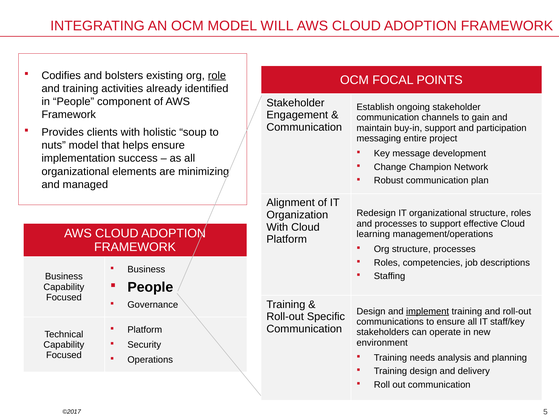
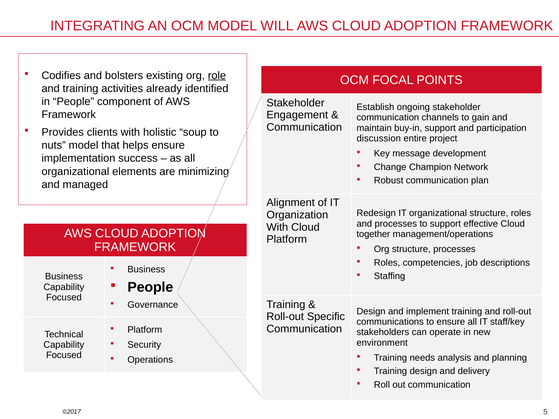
messaging: messaging -> discussion
learning: learning -> together
implement underline: present -> none
